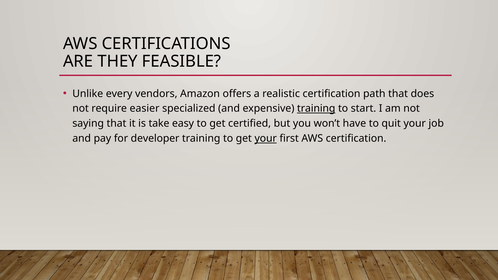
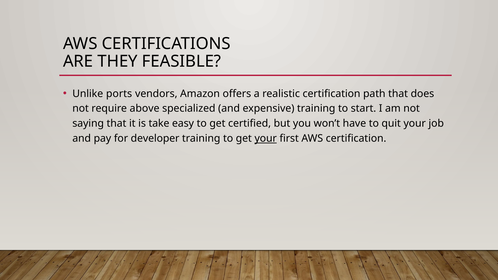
every: every -> ports
easier: easier -> above
training at (316, 109) underline: present -> none
